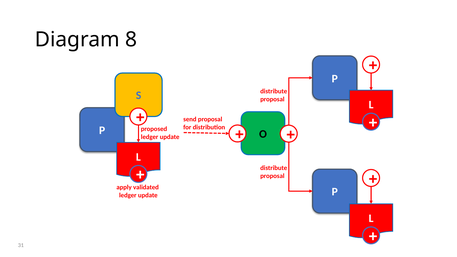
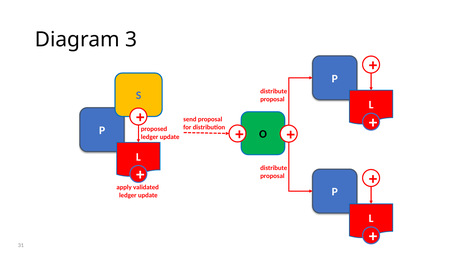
8: 8 -> 3
